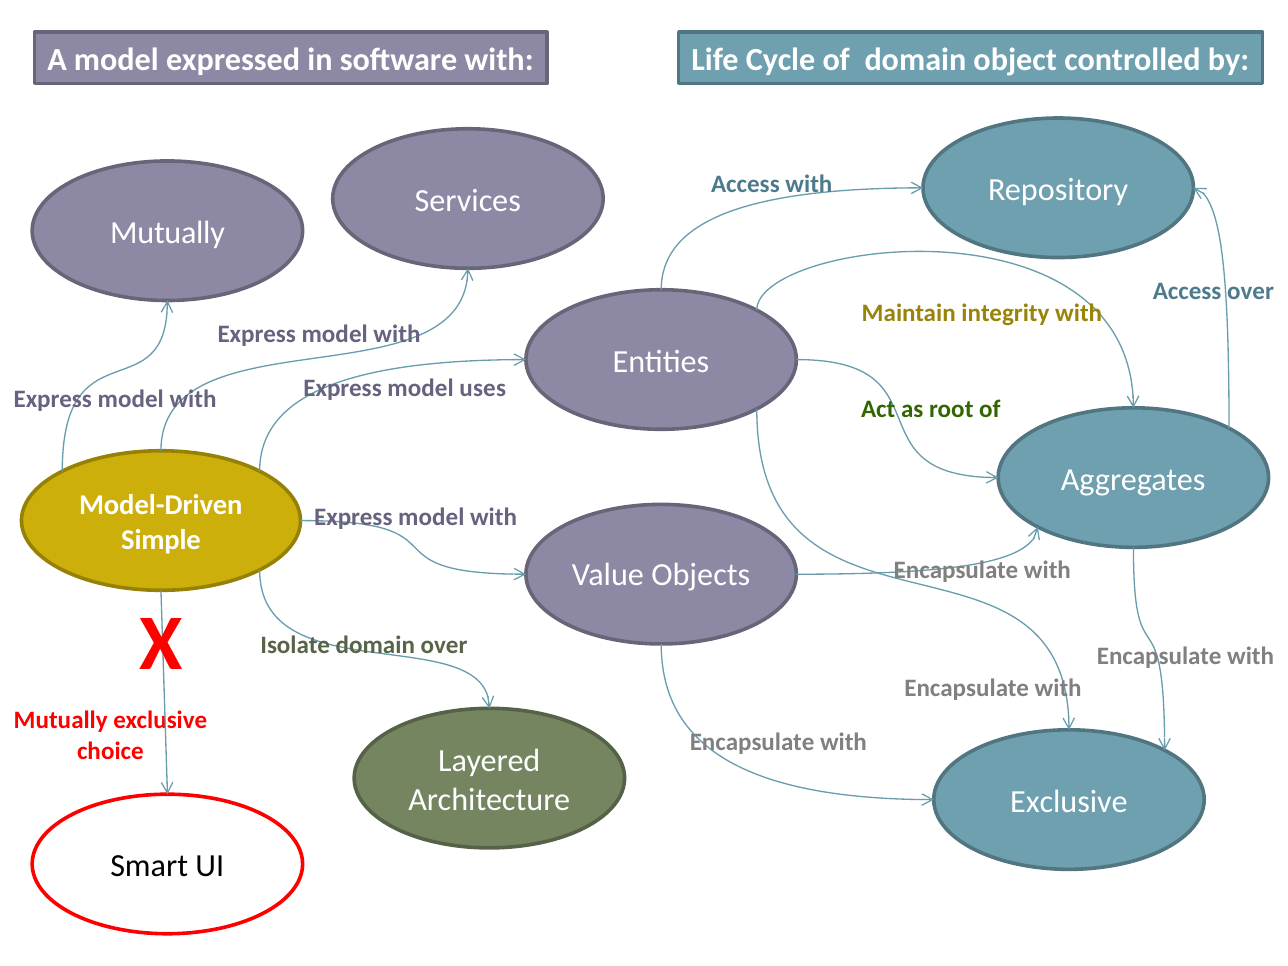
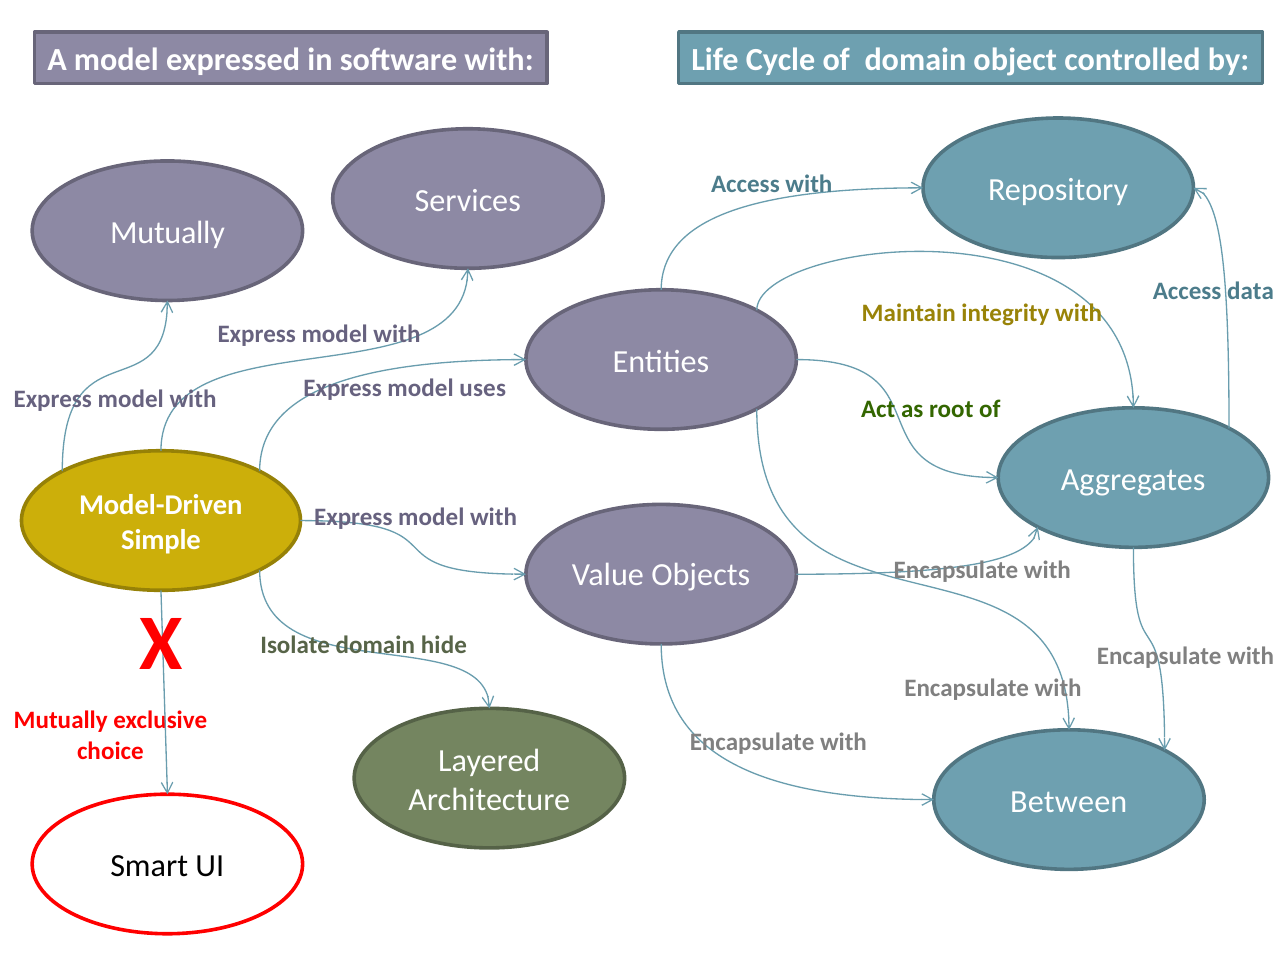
Access over: over -> data
domain over: over -> hide
Exclusive at (1069, 802): Exclusive -> Between
